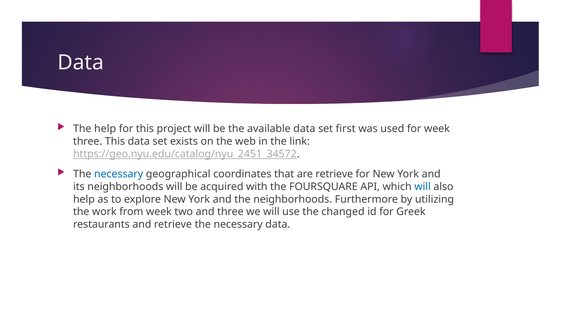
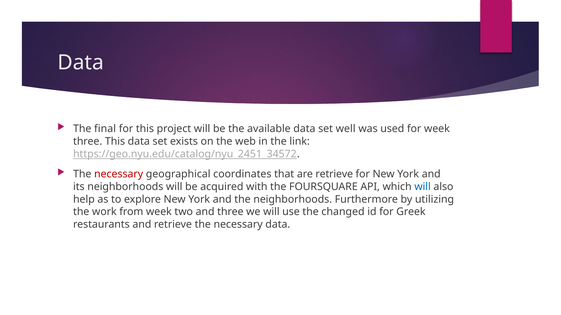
The help: help -> final
first: first -> well
necessary at (119, 174) colour: blue -> red
